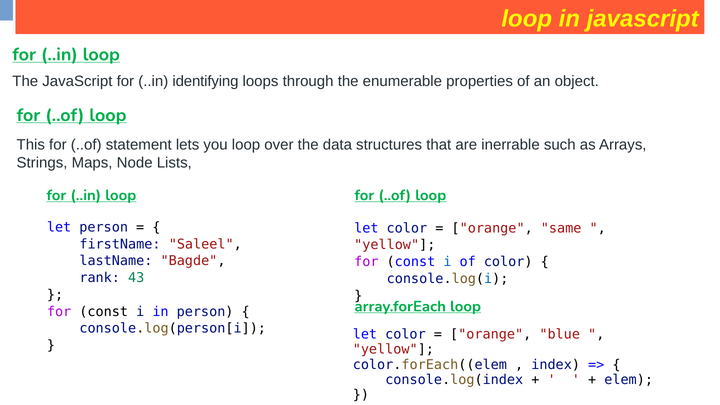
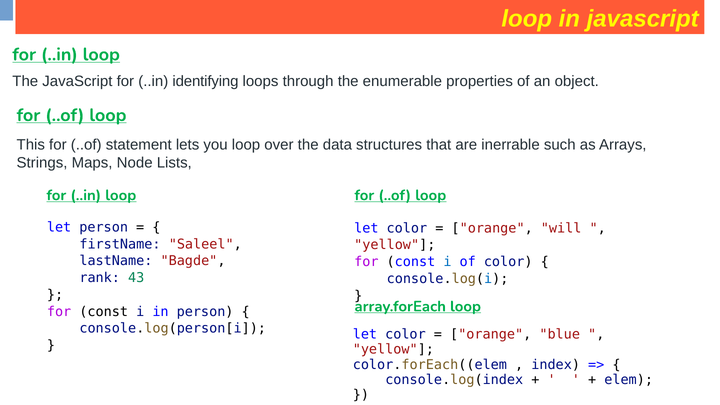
same: same -> will
